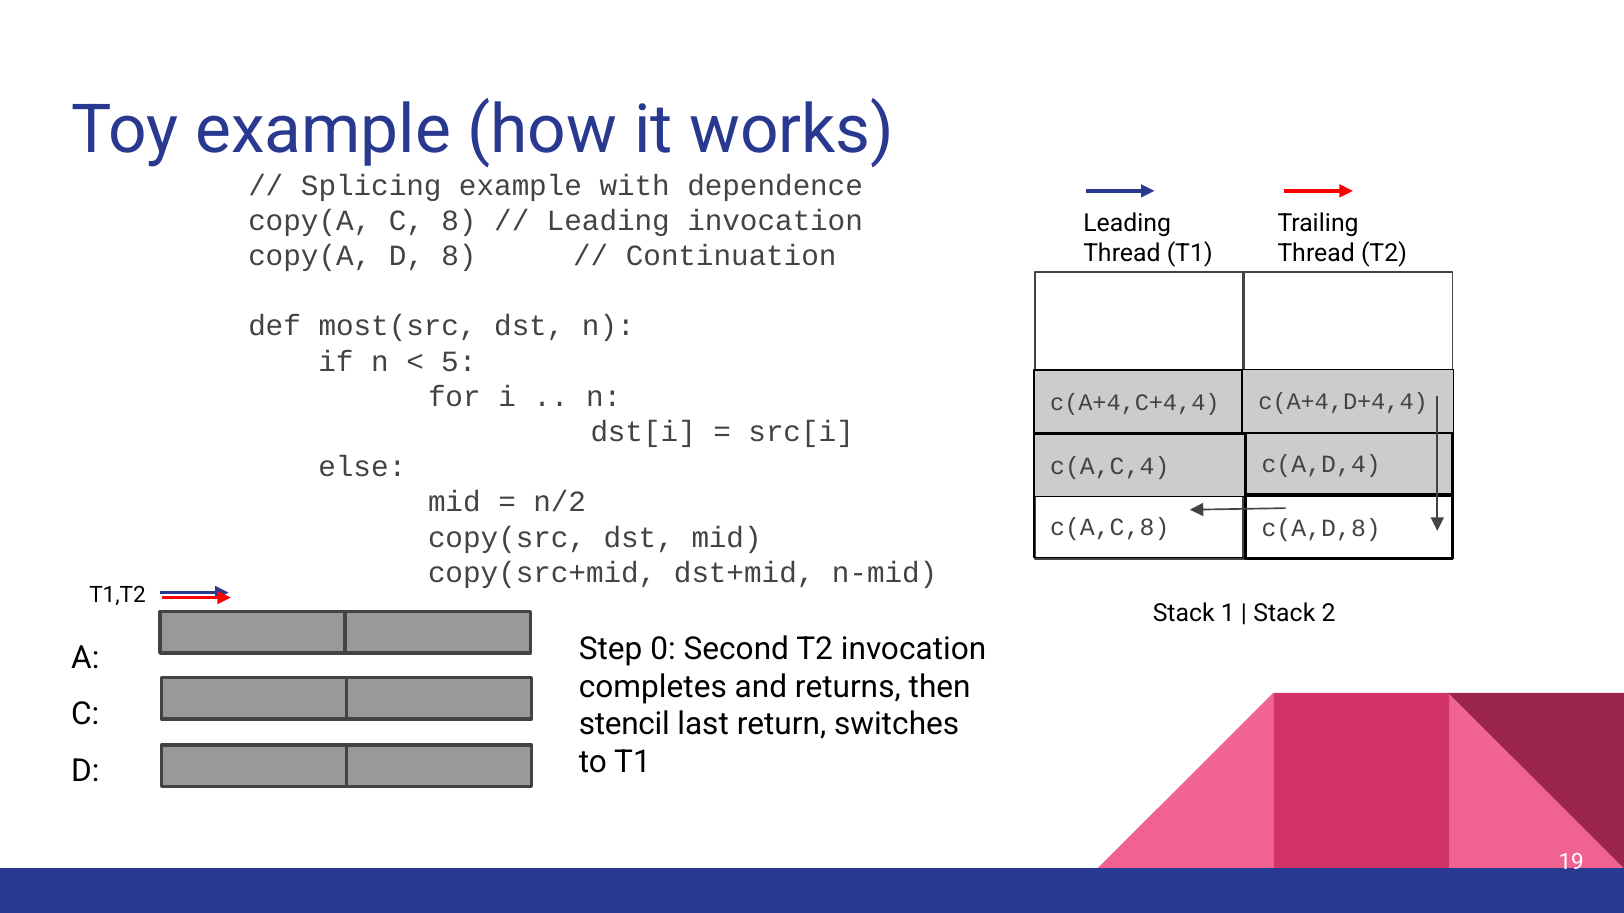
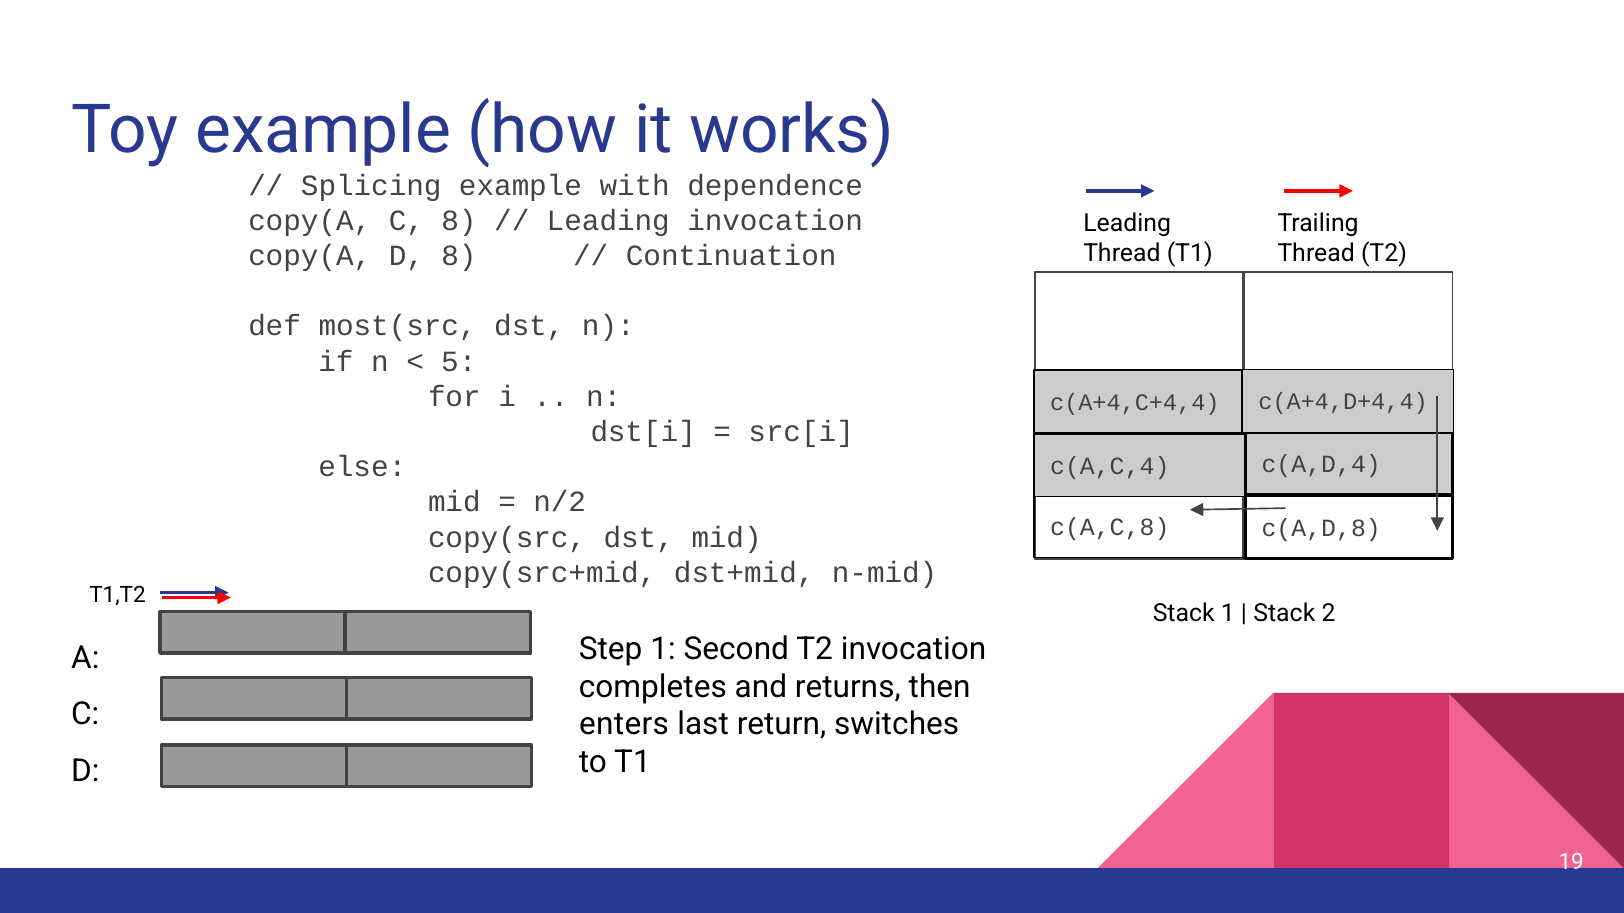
Step 0: 0 -> 1
stencil: stencil -> enters
